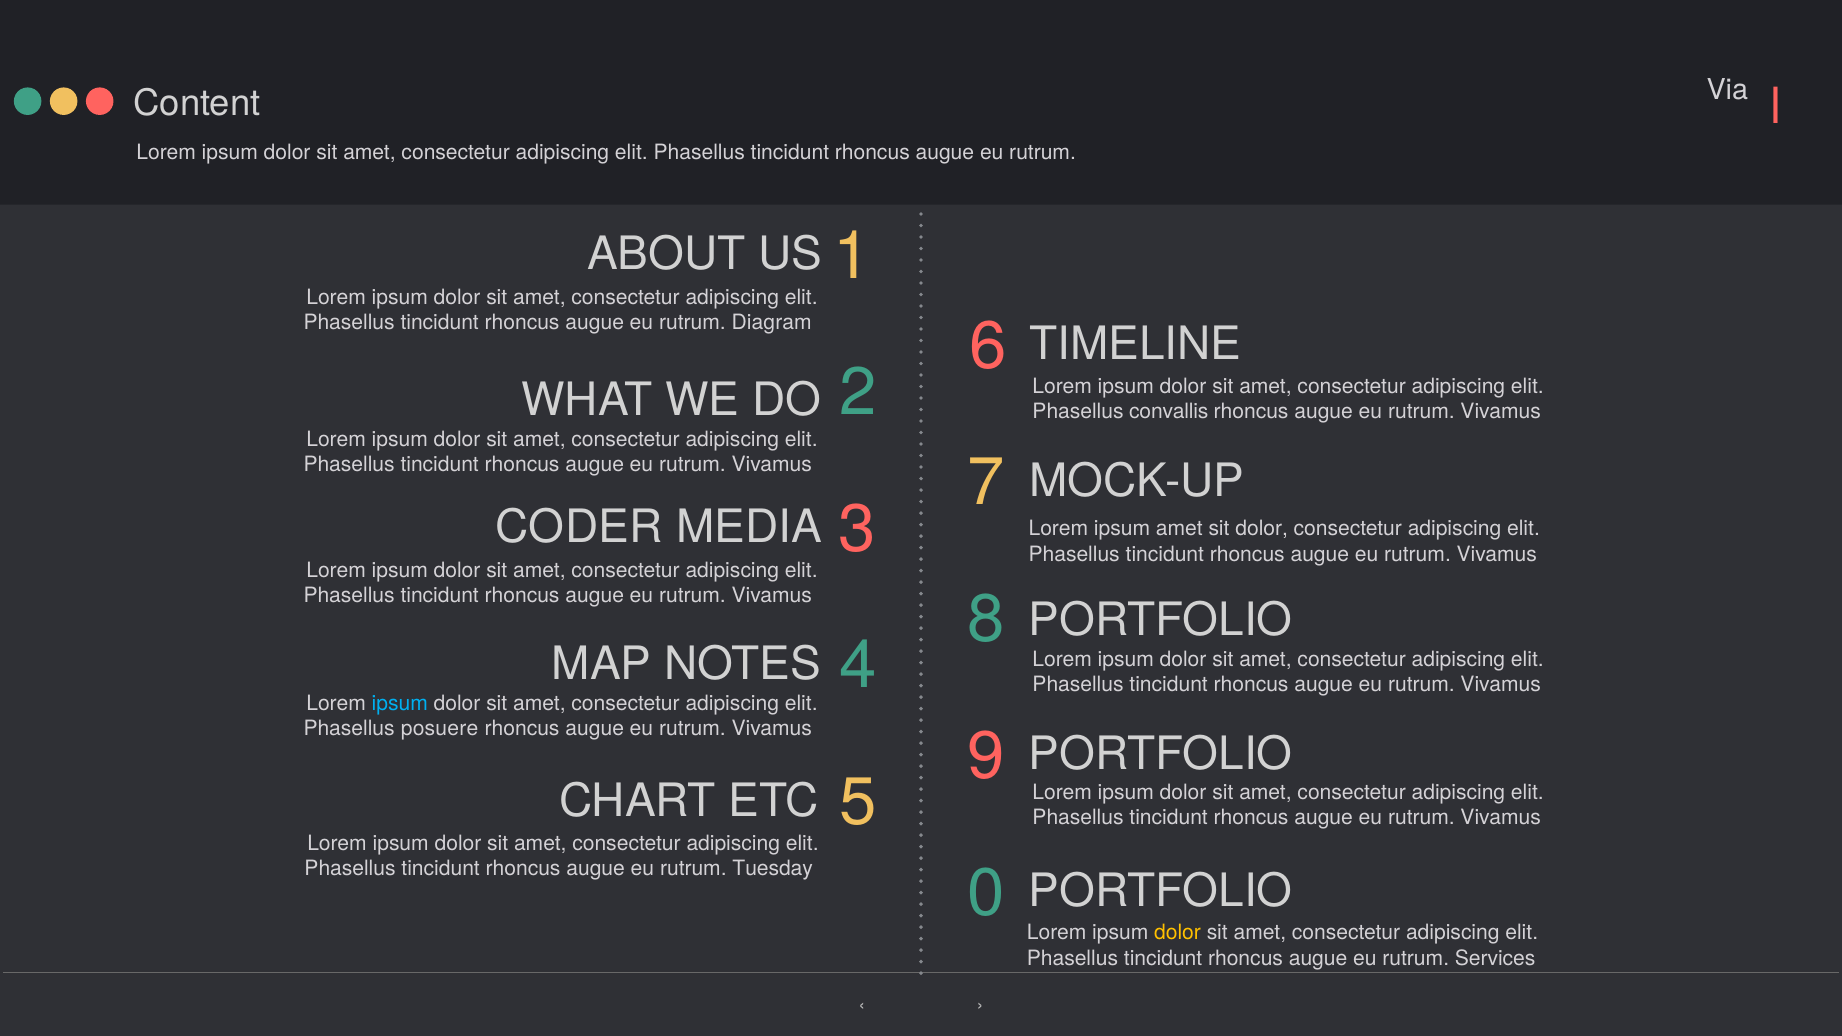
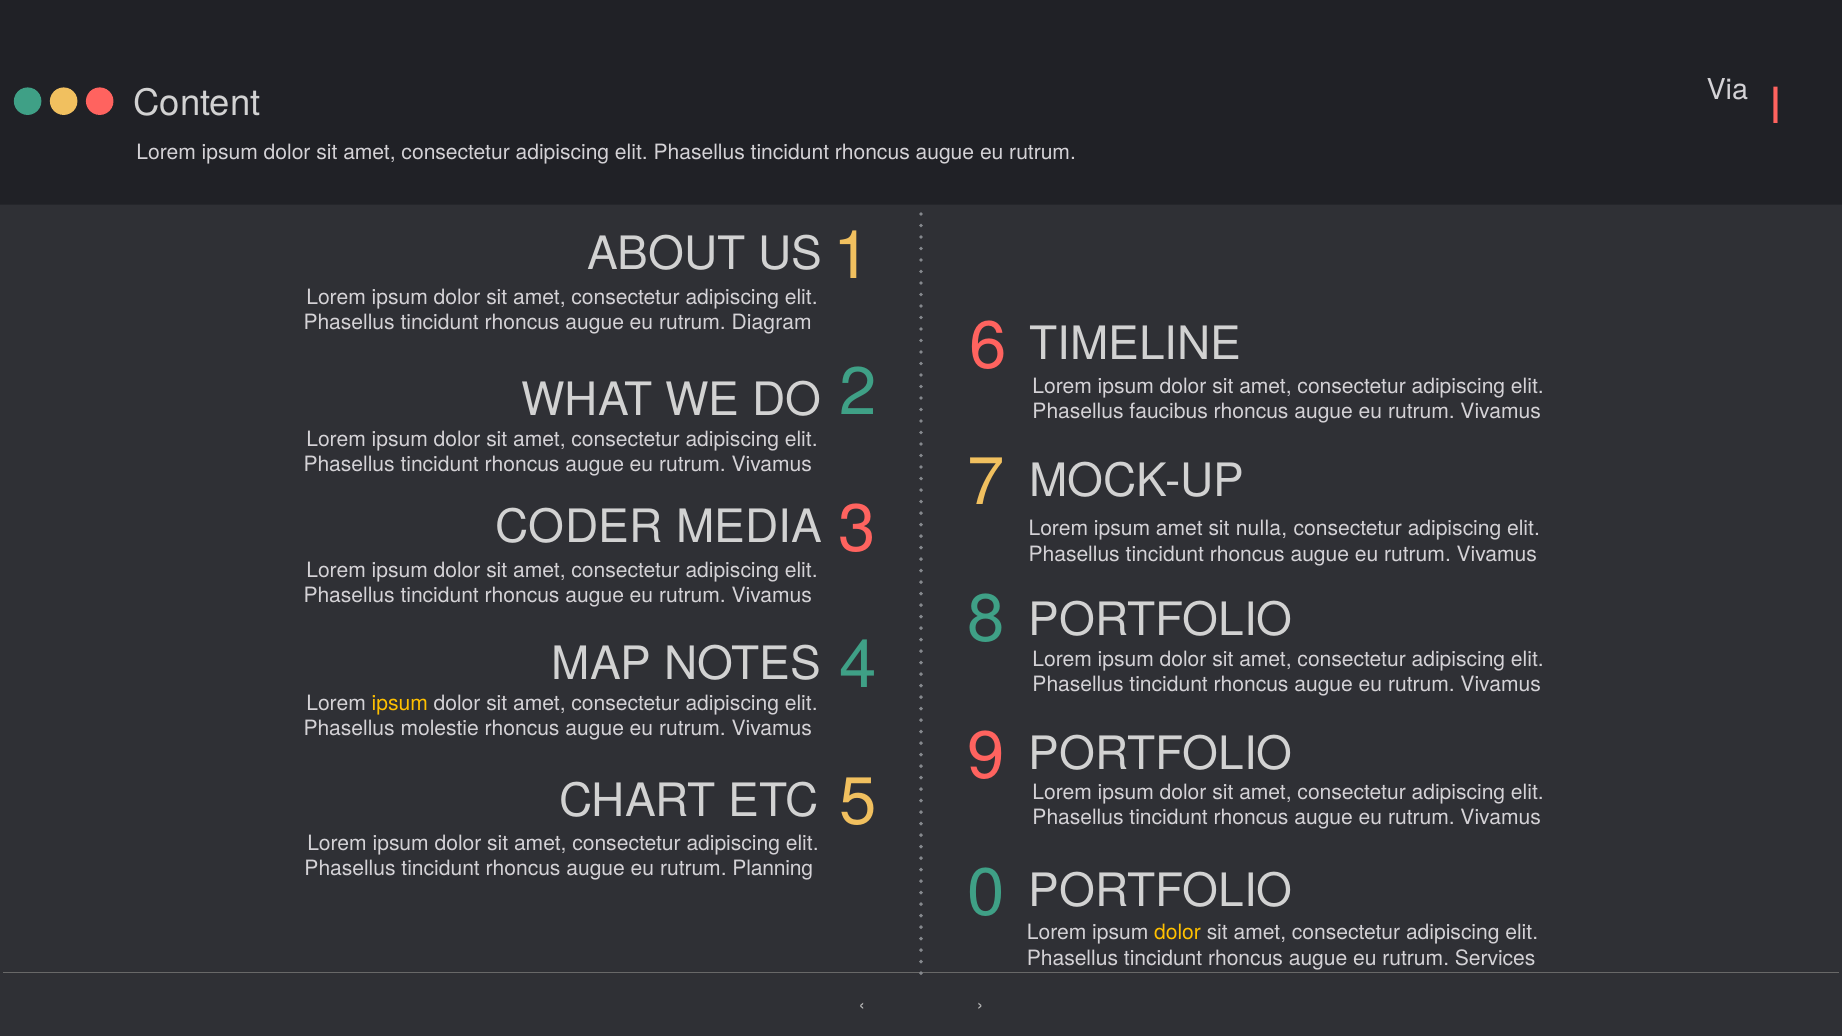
convallis: convallis -> faucibus
sit dolor: dolor -> nulla
ipsum at (400, 703) colour: light blue -> yellow
posuere: posuere -> molestie
Tuesday: Tuesday -> Planning
